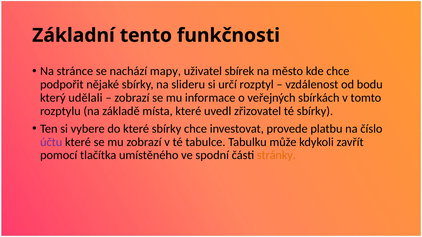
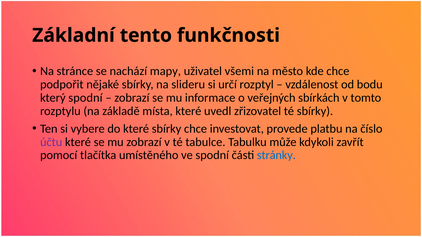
sbírek: sbírek -> všemi
který udělali: udělali -> spodní
stránky colour: orange -> blue
